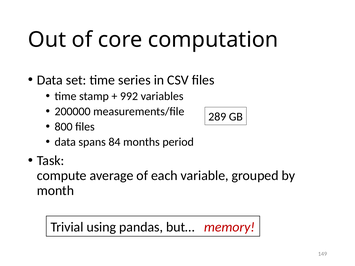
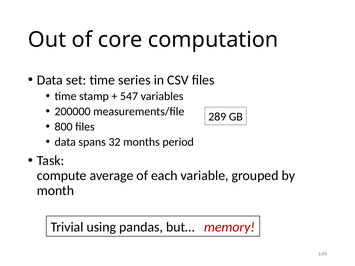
992: 992 -> 547
84: 84 -> 32
